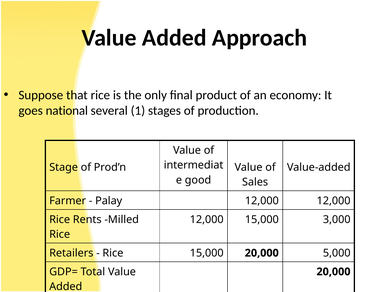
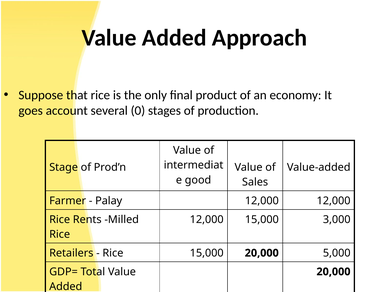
national: national -> account
1: 1 -> 0
